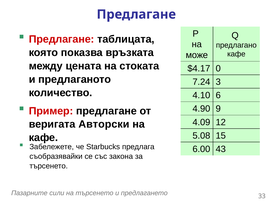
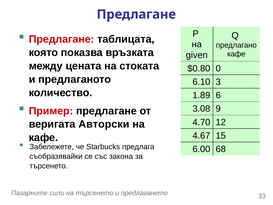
може: може -> given
$4.17: $4.17 -> $0.80
7.24: 7.24 -> 6.10
4.10: 4.10 -> 1.89
4.90: 4.90 -> 3.08
4.09: 4.09 -> 4.70
5.08: 5.08 -> 4.67
43: 43 -> 68
